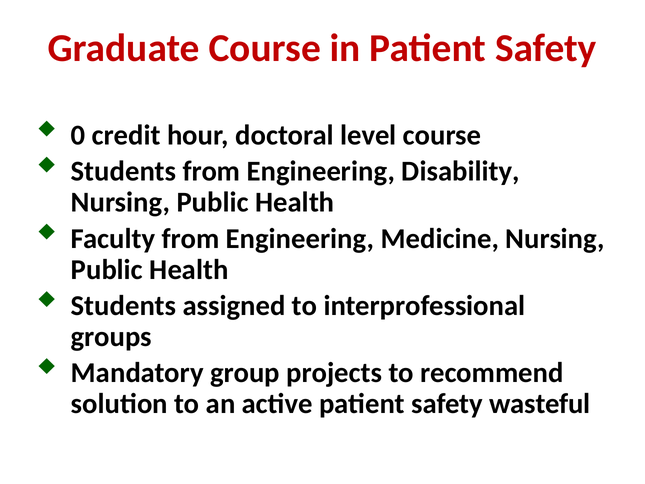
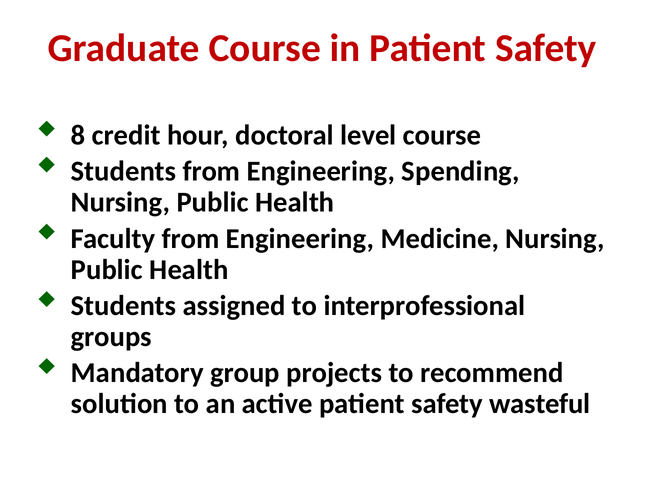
0: 0 -> 8
Disability: Disability -> Spending
